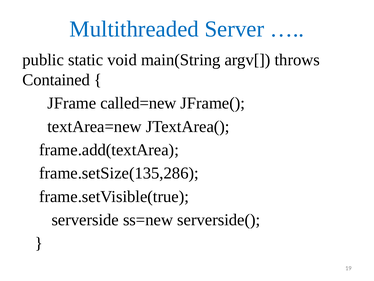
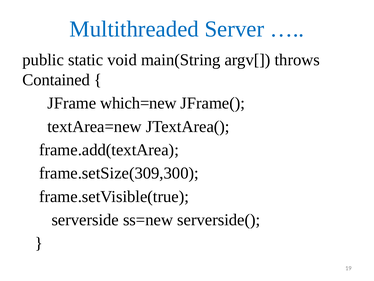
called=new: called=new -> which=new
frame.setSize(135,286: frame.setSize(135,286 -> frame.setSize(309,300
